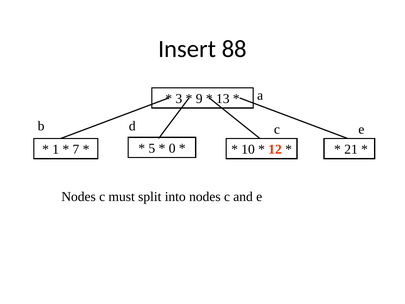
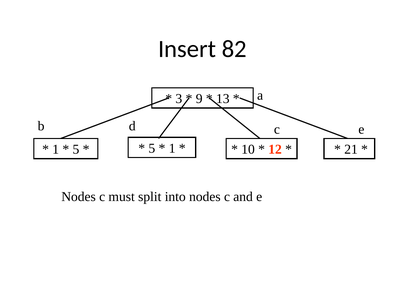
88: 88 -> 82
0 at (172, 148): 0 -> 1
7 at (76, 149): 7 -> 5
